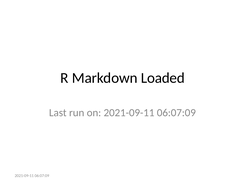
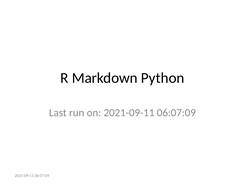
Loaded: Loaded -> Python
